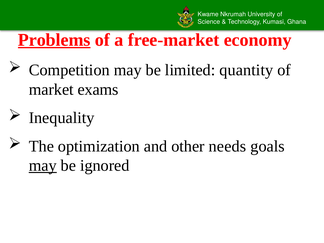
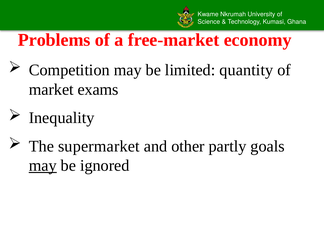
Problems underline: present -> none
optimization: optimization -> supermarket
needs: needs -> partly
